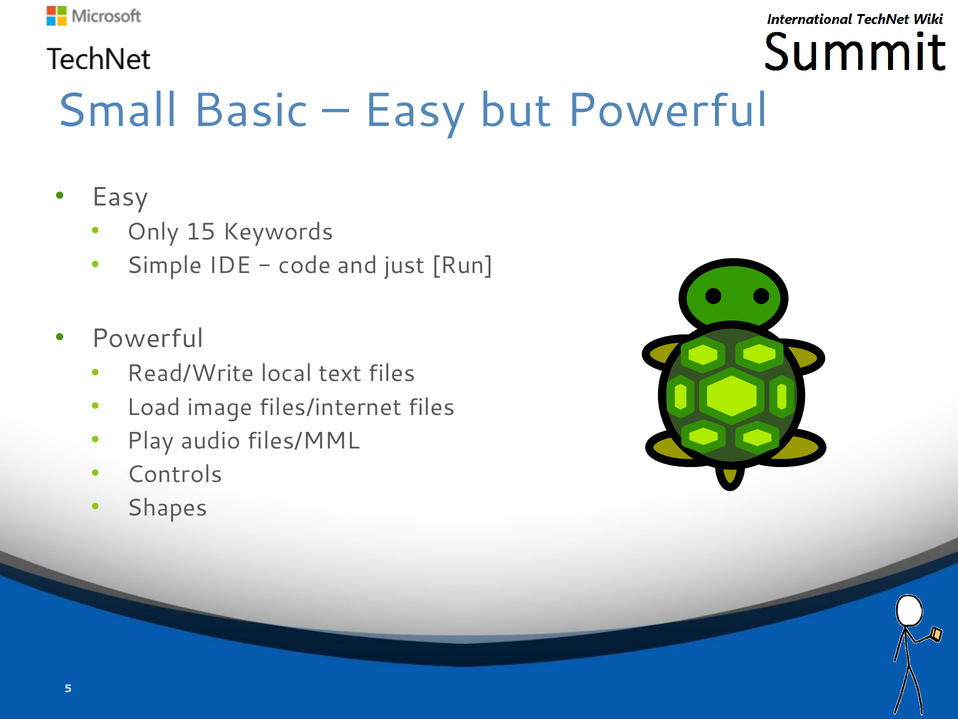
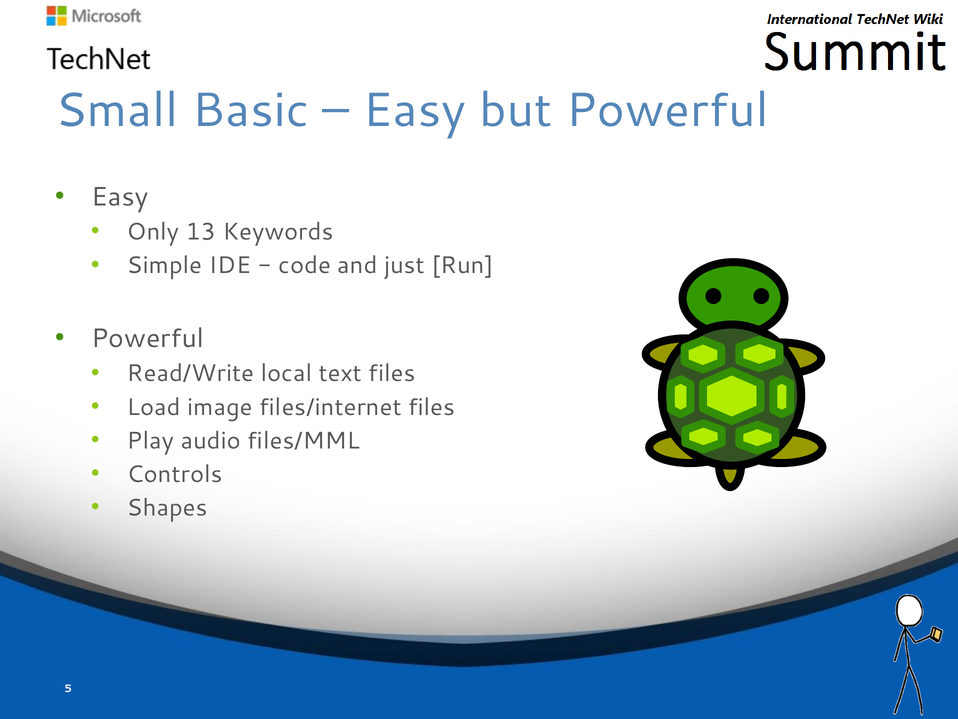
15: 15 -> 13
